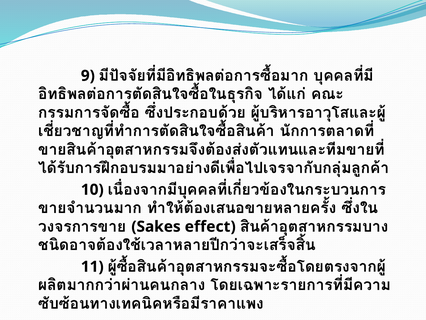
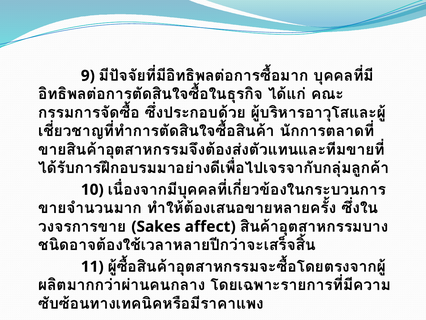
effect: effect -> affect
